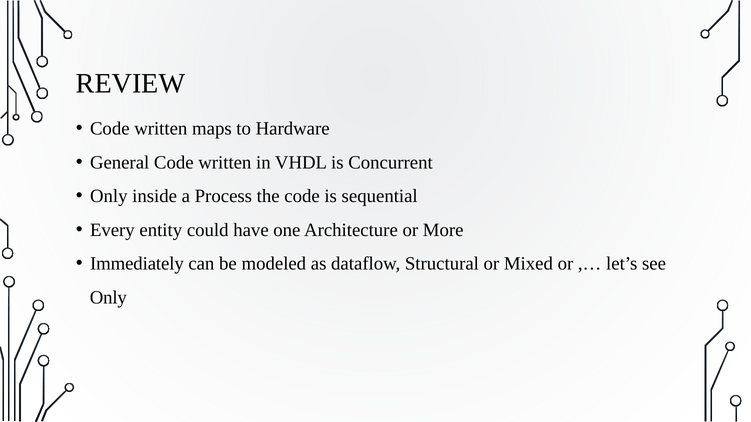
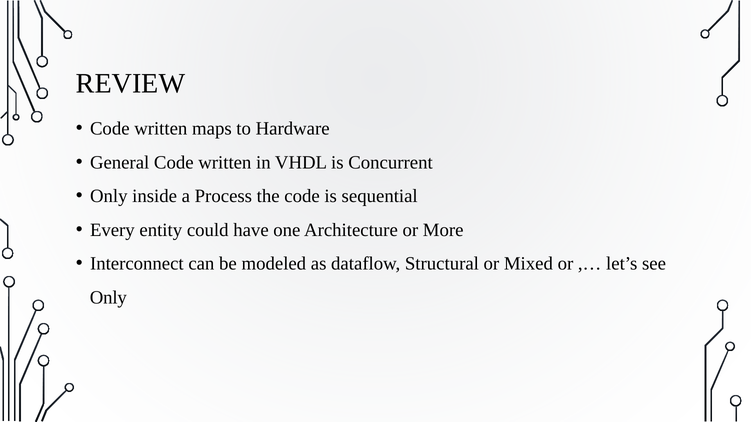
Immediately: Immediately -> Interconnect
